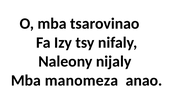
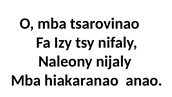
manomeza: manomeza -> hiakaranao
